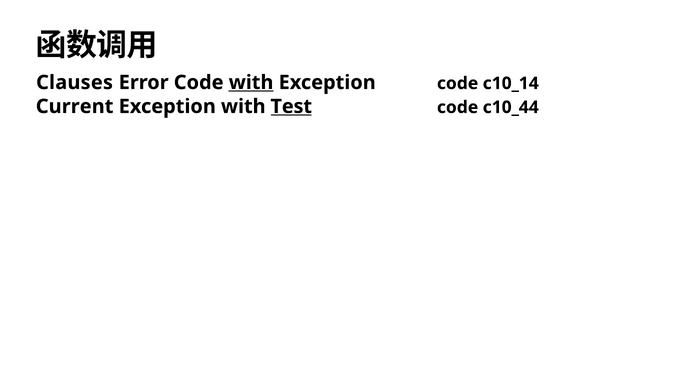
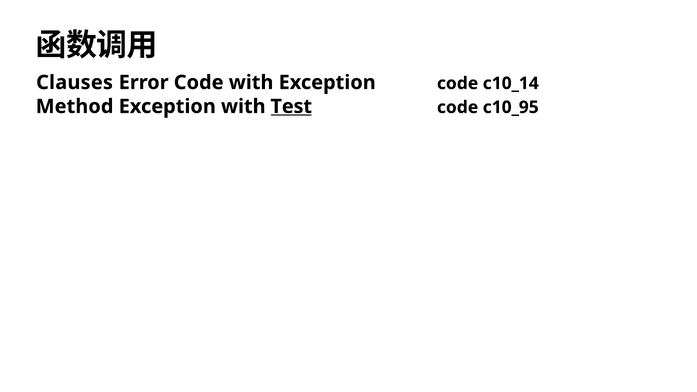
with at (251, 83) underline: present -> none
Current: Current -> Method
c10_44: c10_44 -> c10_95
